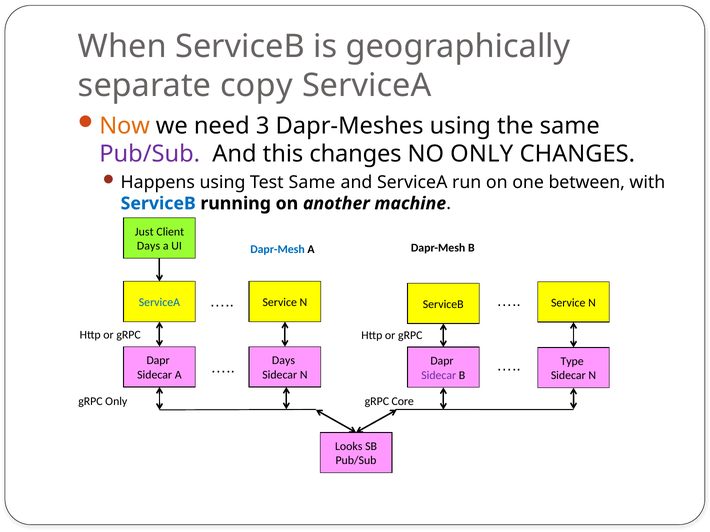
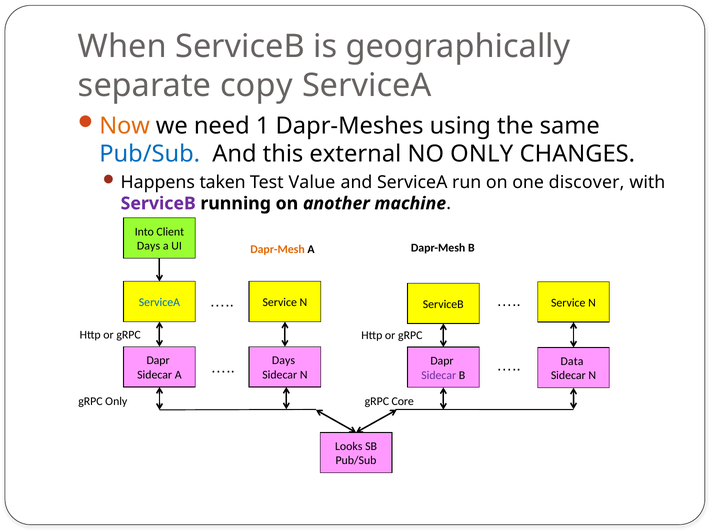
3: 3 -> 1
Pub/Sub at (150, 154) colour: purple -> blue
this changes: changes -> external
Happens using: using -> taken
Test Same: Same -> Value
between: between -> discover
ServiceB at (158, 204) colour: blue -> purple
Just: Just -> Into
Dapr-Mesh at (278, 250) colour: blue -> orange
Type: Type -> Data
